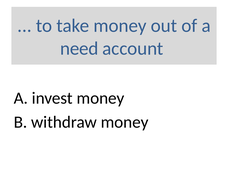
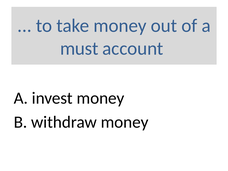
need: need -> must
